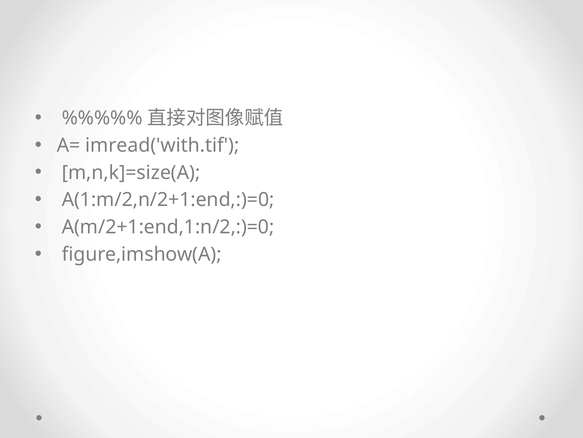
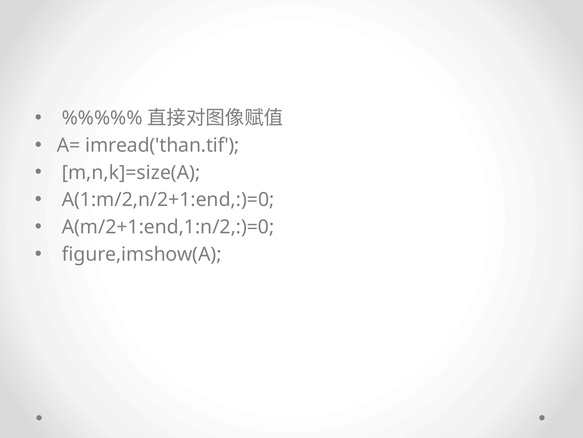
imread('with.tif: imread('with.tif -> imread('than.tif
